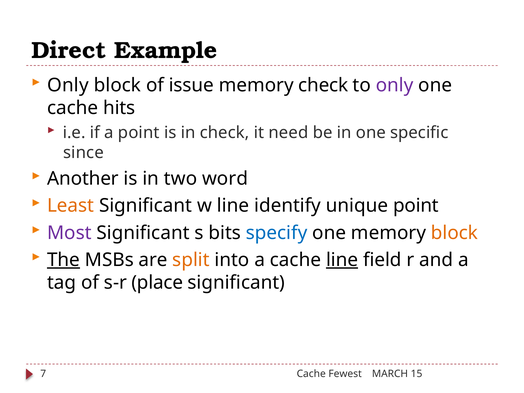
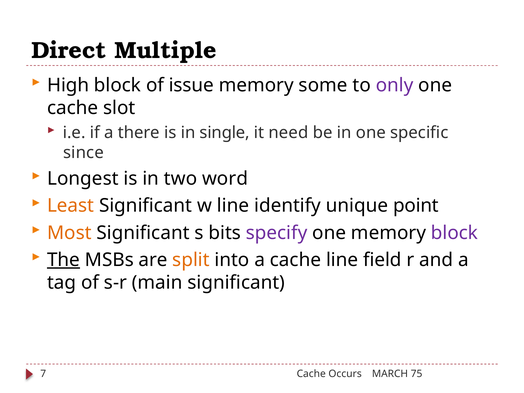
Example: Example -> Multiple
Only at (68, 85): Only -> High
memory check: check -> some
hits: hits -> slot
a point: point -> there
in check: check -> single
Another: Another -> Longest
Most colour: purple -> orange
specify colour: blue -> purple
block at (454, 233) colour: orange -> purple
line at (342, 260) underline: present -> none
place: place -> main
Fewest: Fewest -> Occurs
15: 15 -> 75
